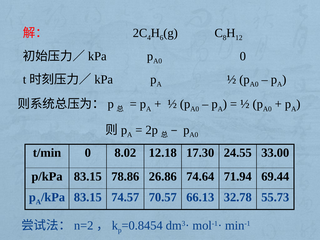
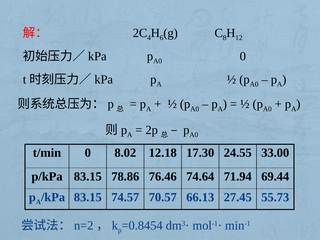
26.86: 26.86 -> 76.46
32.78: 32.78 -> 27.45
